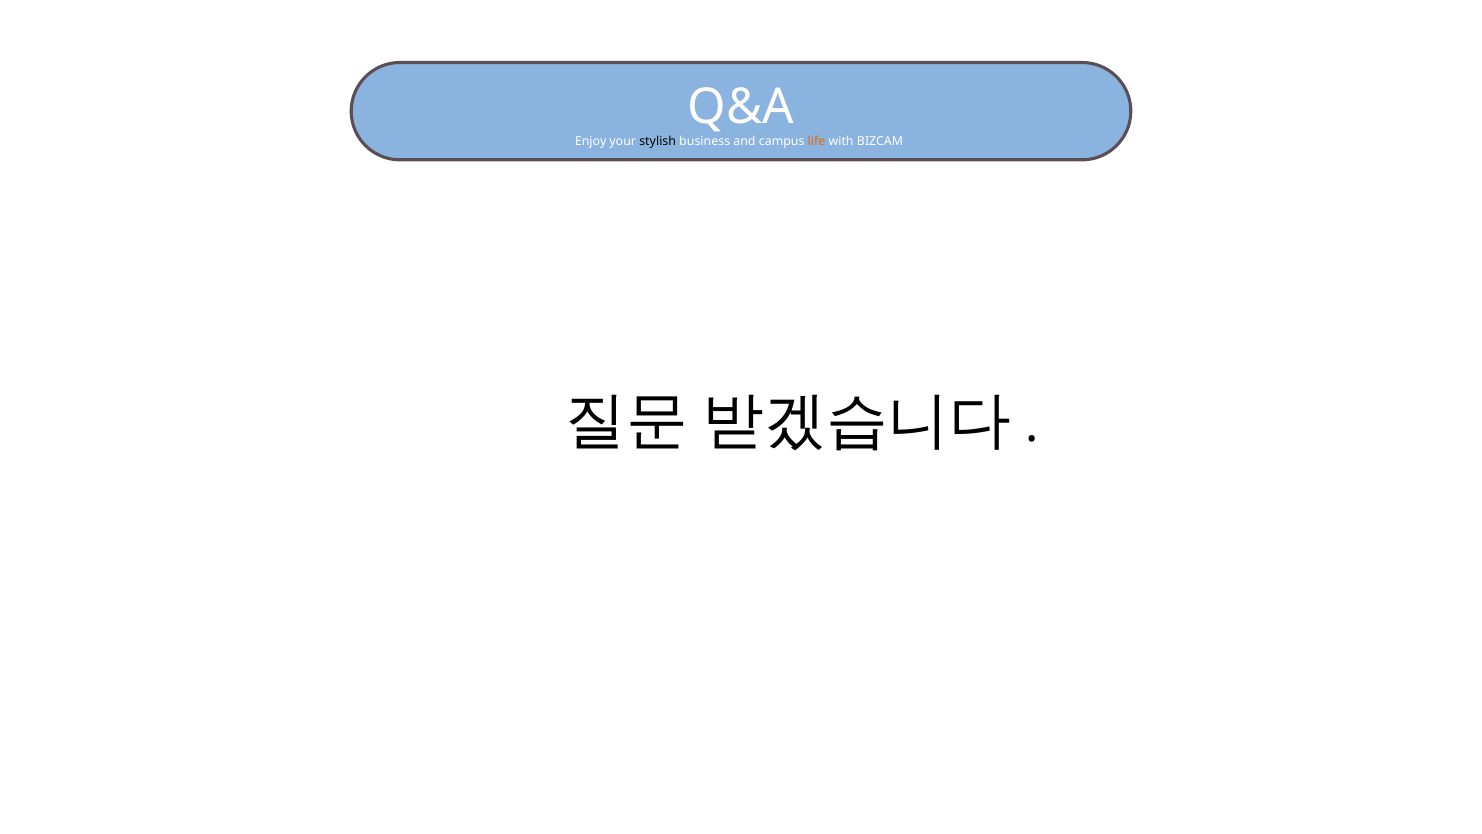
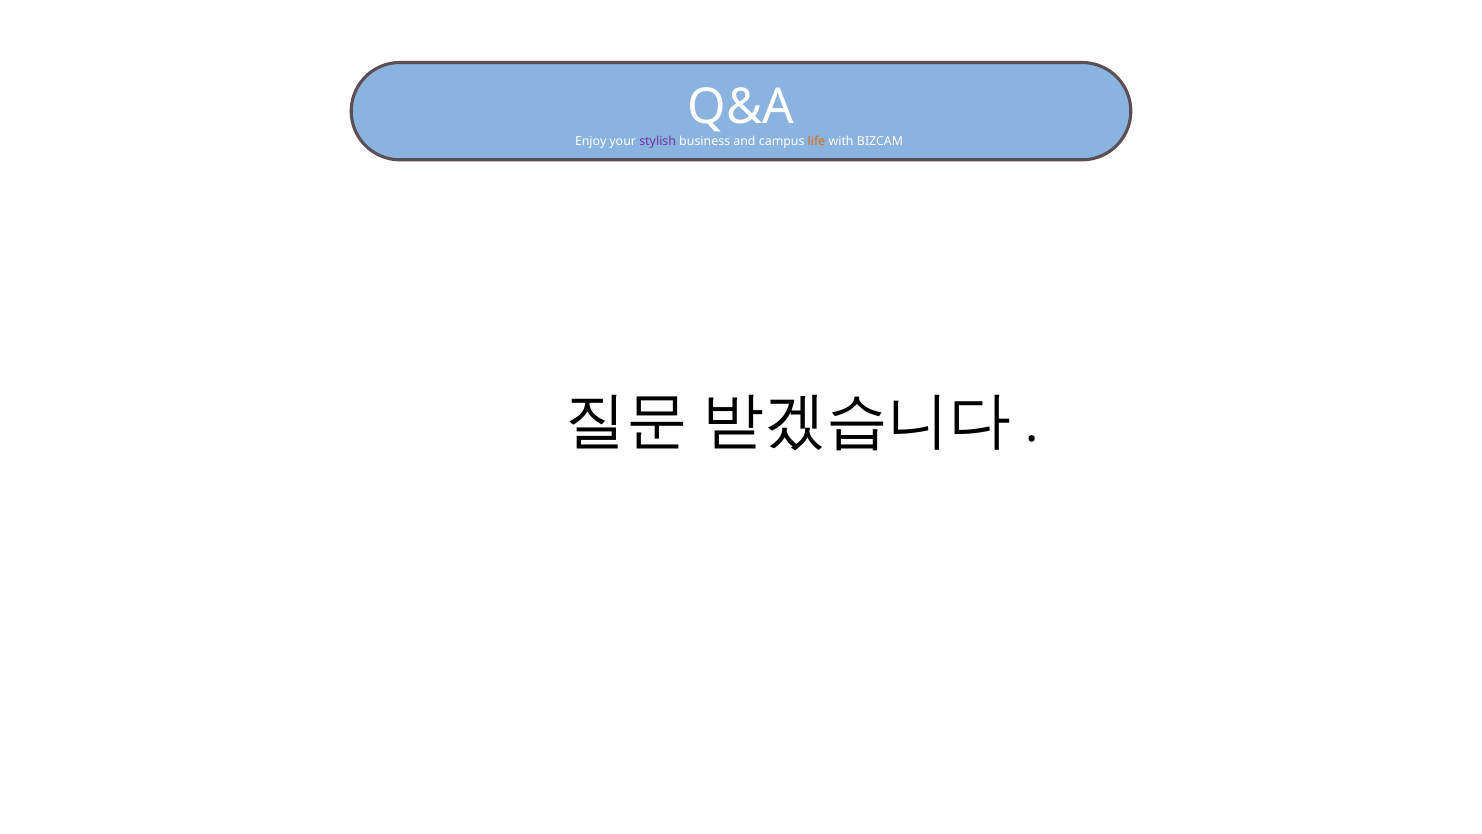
stylish colour: black -> purple
